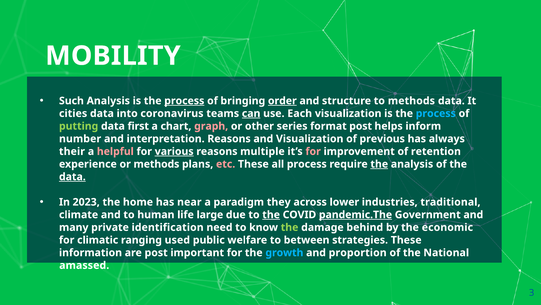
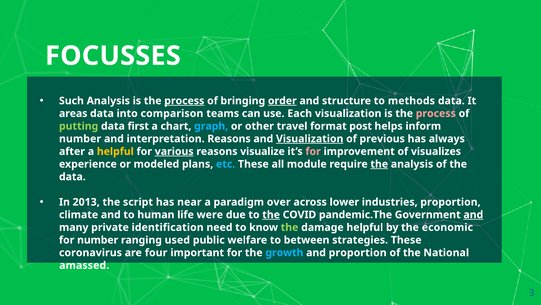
MOBILITY: MOBILITY -> FOCUSSES
cities: cities -> areas
coronavirus: coronavirus -> comparison
can underline: present -> none
process at (436, 113) colour: light blue -> pink
graph colour: pink -> light blue
series: series -> travel
Visualization at (310, 138) underline: none -> present
their: their -> after
helpful at (115, 151) colour: pink -> yellow
multiple: multiple -> visualize
retention: retention -> visualizes
or methods: methods -> modeled
etc colour: pink -> light blue
all process: process -> module
data at (72, 176) underline: present -> none
2023: 2023 -> 2013
home: home -> script
they: they -> over
industries traditional: traditional -> proportion
large: large -> were
pandemic.The underline: present -> none
and at (473, 214) underline: none -> present
damage behind: behind -> helpful
for climatic: climatic -> number
information: information -> coronavirus
are post: post -> four
